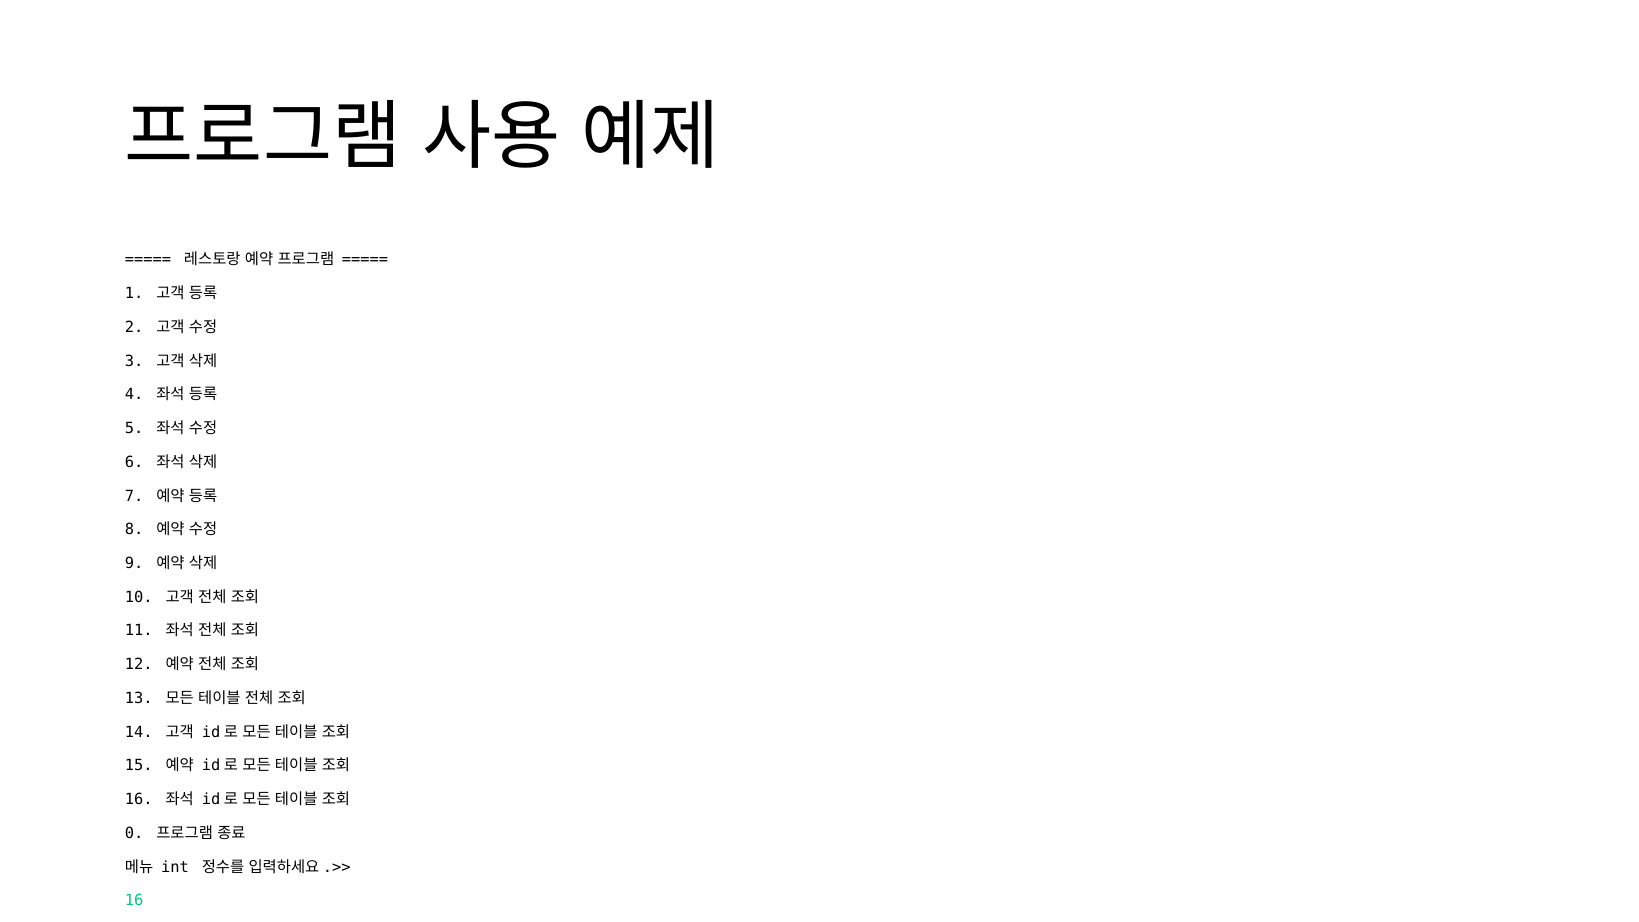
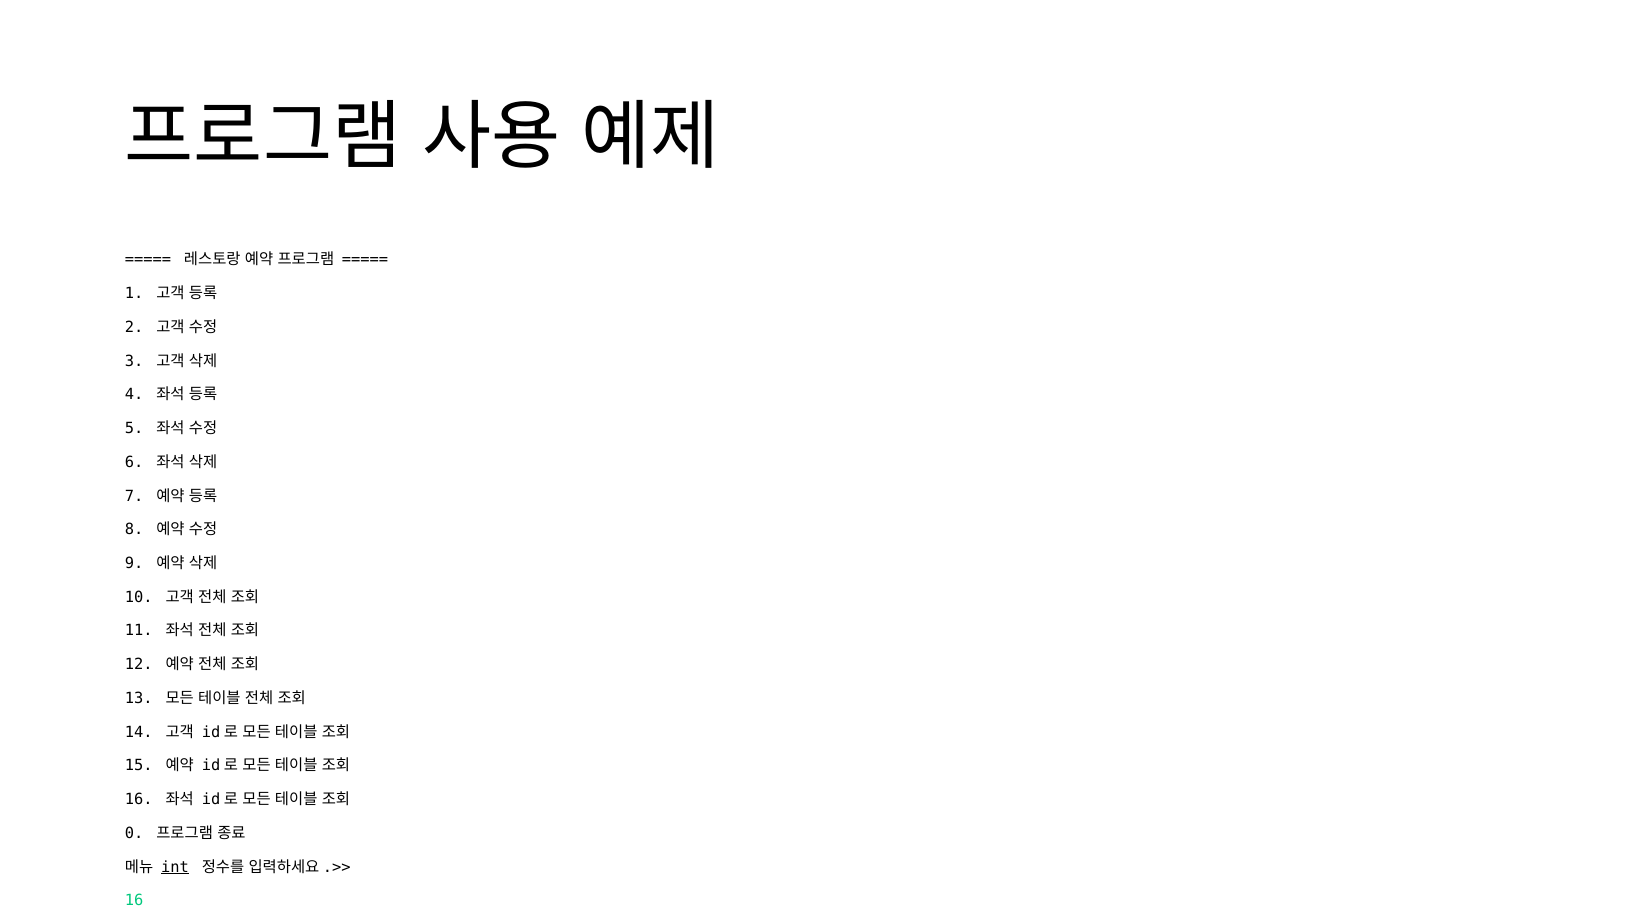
int underline: none -> present
